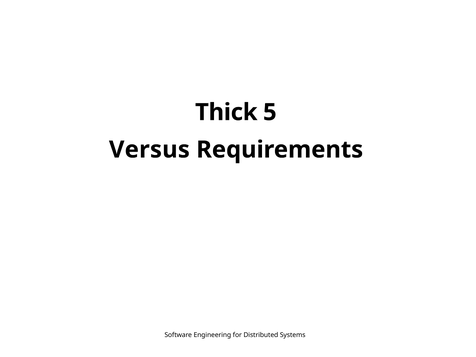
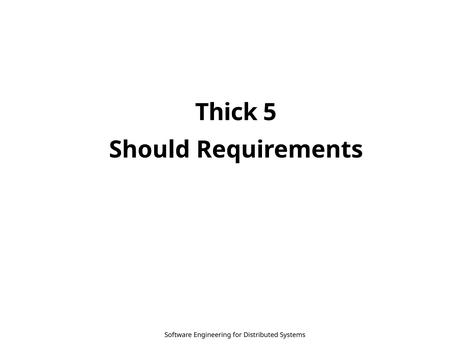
Versus: Versus -> Should
